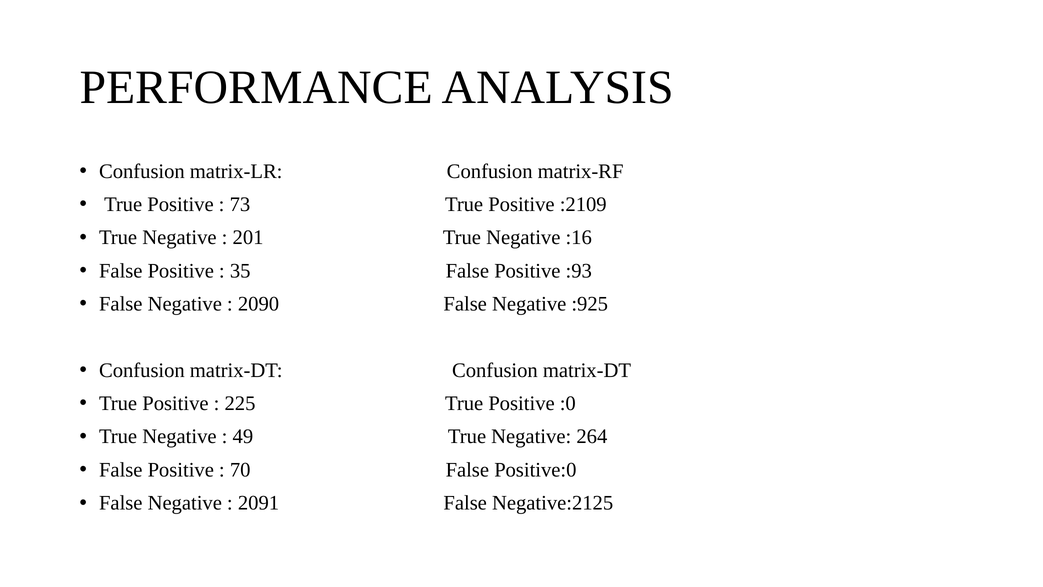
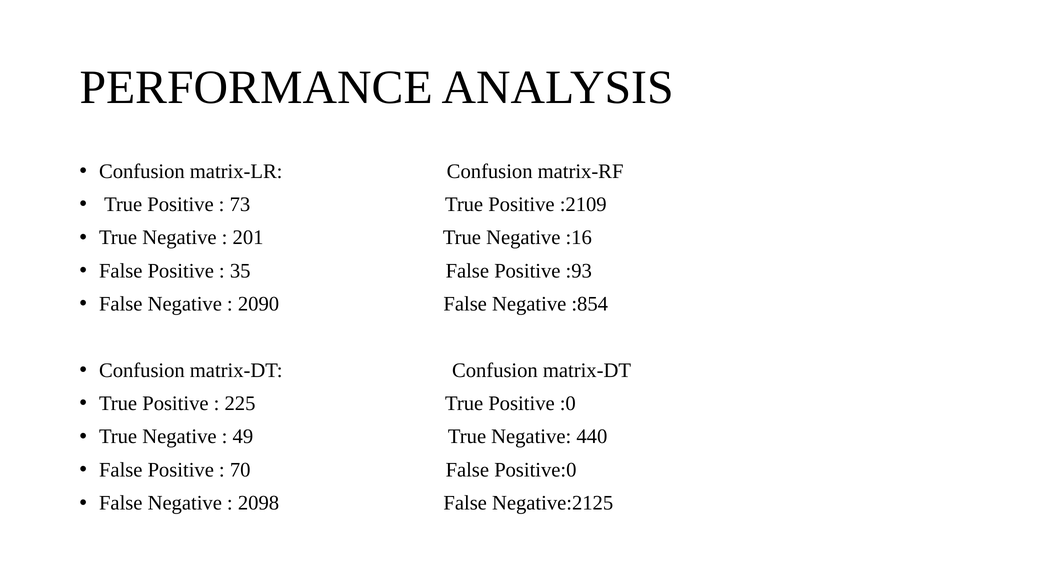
:925: :925 -> :854
264: 264 -> 440
2091: 2091 -> 2098
